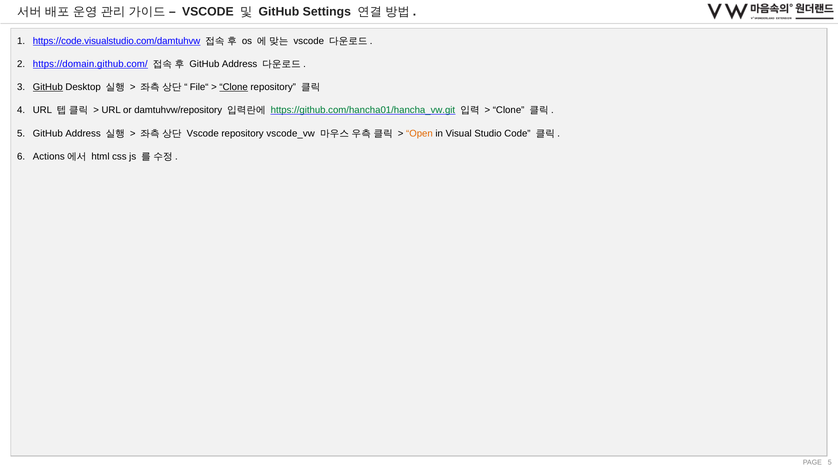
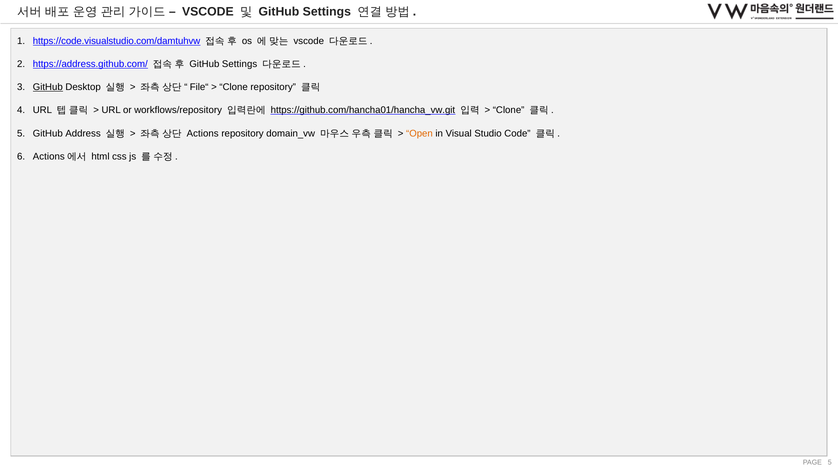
https://domain.github.com/: https://domain.github.com/ -> https://address.github.com/
Address at (240, 64): Address -> Settings
Clone at (234, 87) underline: present -> none
damtuhvw/repository: damtuhvw/repository -> workflows/repository
https://github.com/hancha01/hancha_vw.git colour: green -> black
Vscode at (203, 133): Vscode -> Actions
vscode_vw: vscode_vw -> domain_vw
